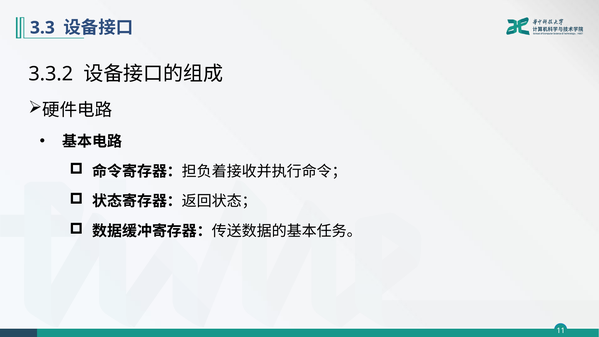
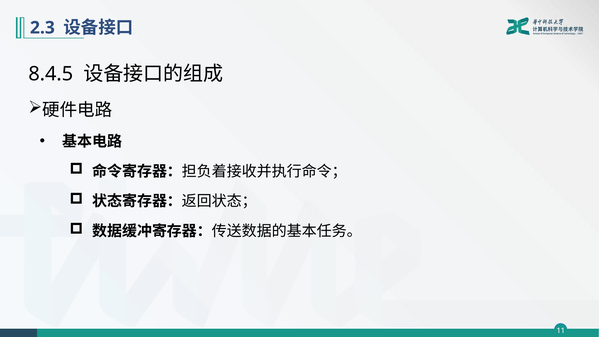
3.3: 3.3 -> 2.3
3.3.2: 3.3.2 -> 8.4.5
